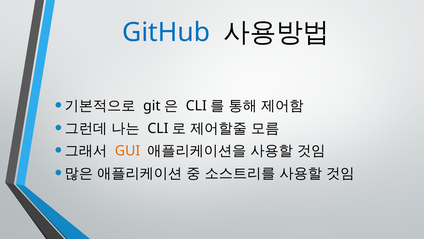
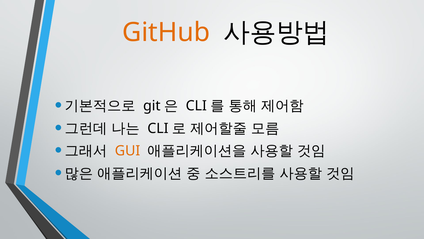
GitHub colour: blue -> orange
